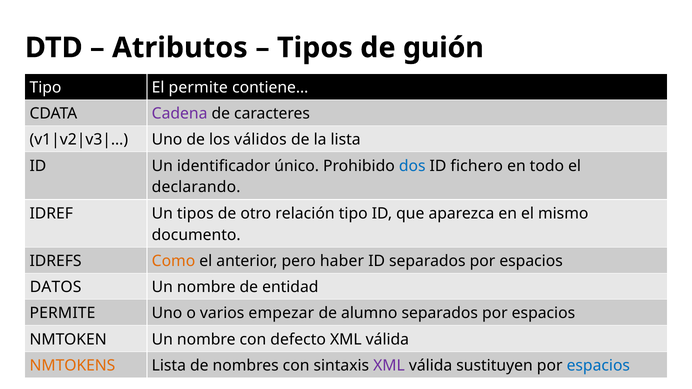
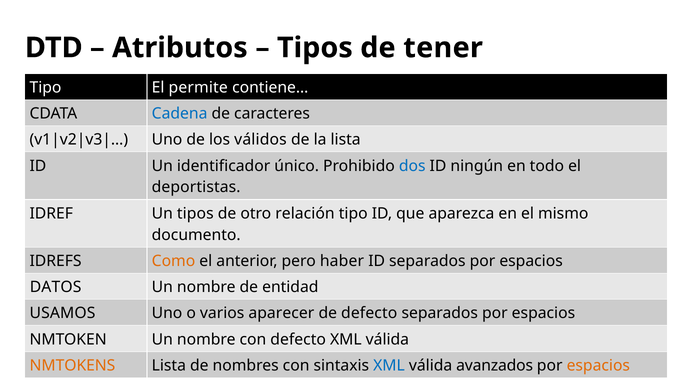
guión: guión -> tener
Cadena colour: purple -> blue
fichero: fichero -> ningún
declarando: declarando -> deportistas
PERMITE at (63, 313): PERMITE -> USAMOS
empezar: empezar -> aparecer
de alumno: alumno -> defecto
XML at (389, 366) colour: purple -> blue
sustituyen: sustituyen -> avanzados
espacios at (598, 366) colour: blue -> orange
